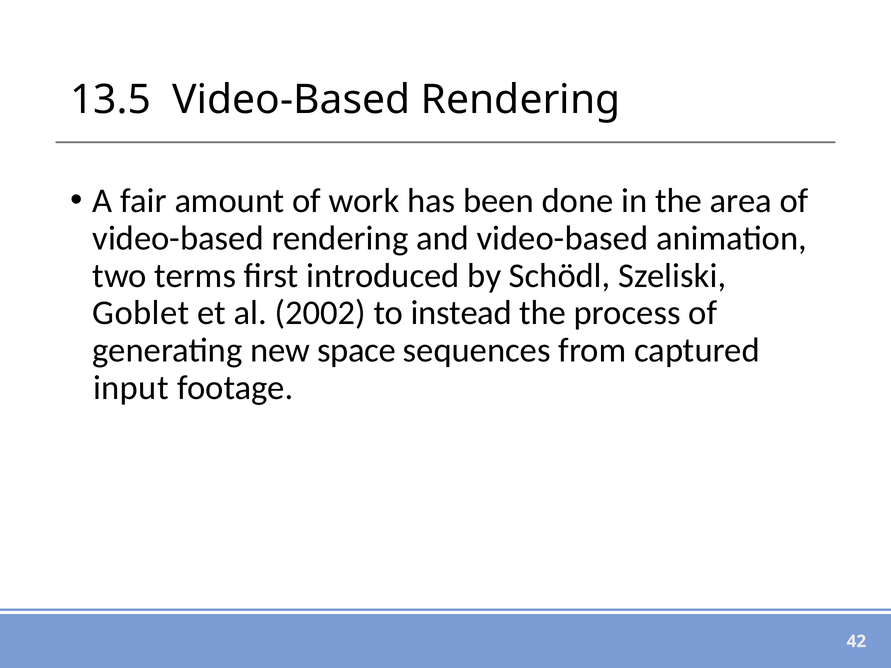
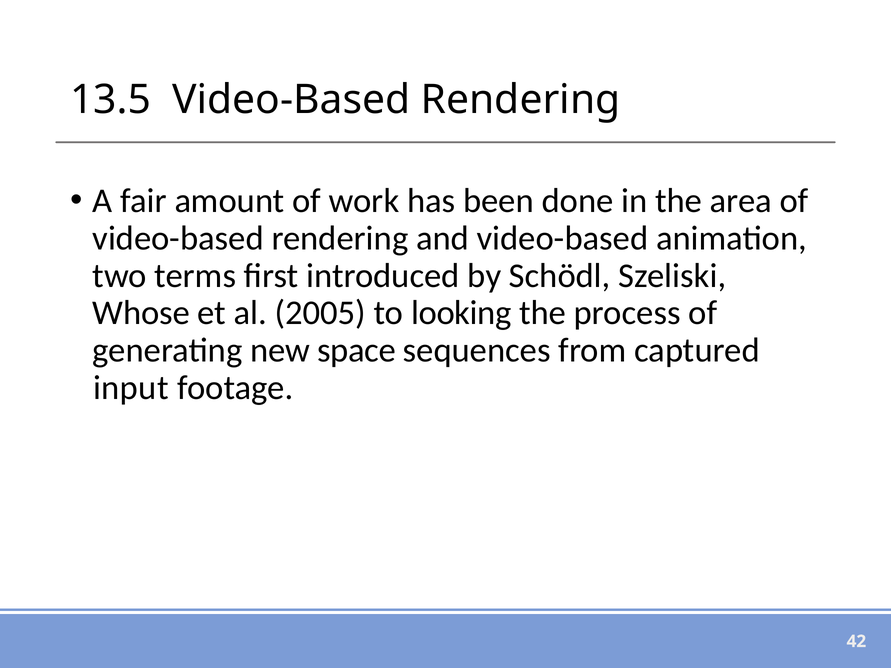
Goblet: Goblet -> Whose
2002: 2002 -> 2005
instead: instead -> looking
